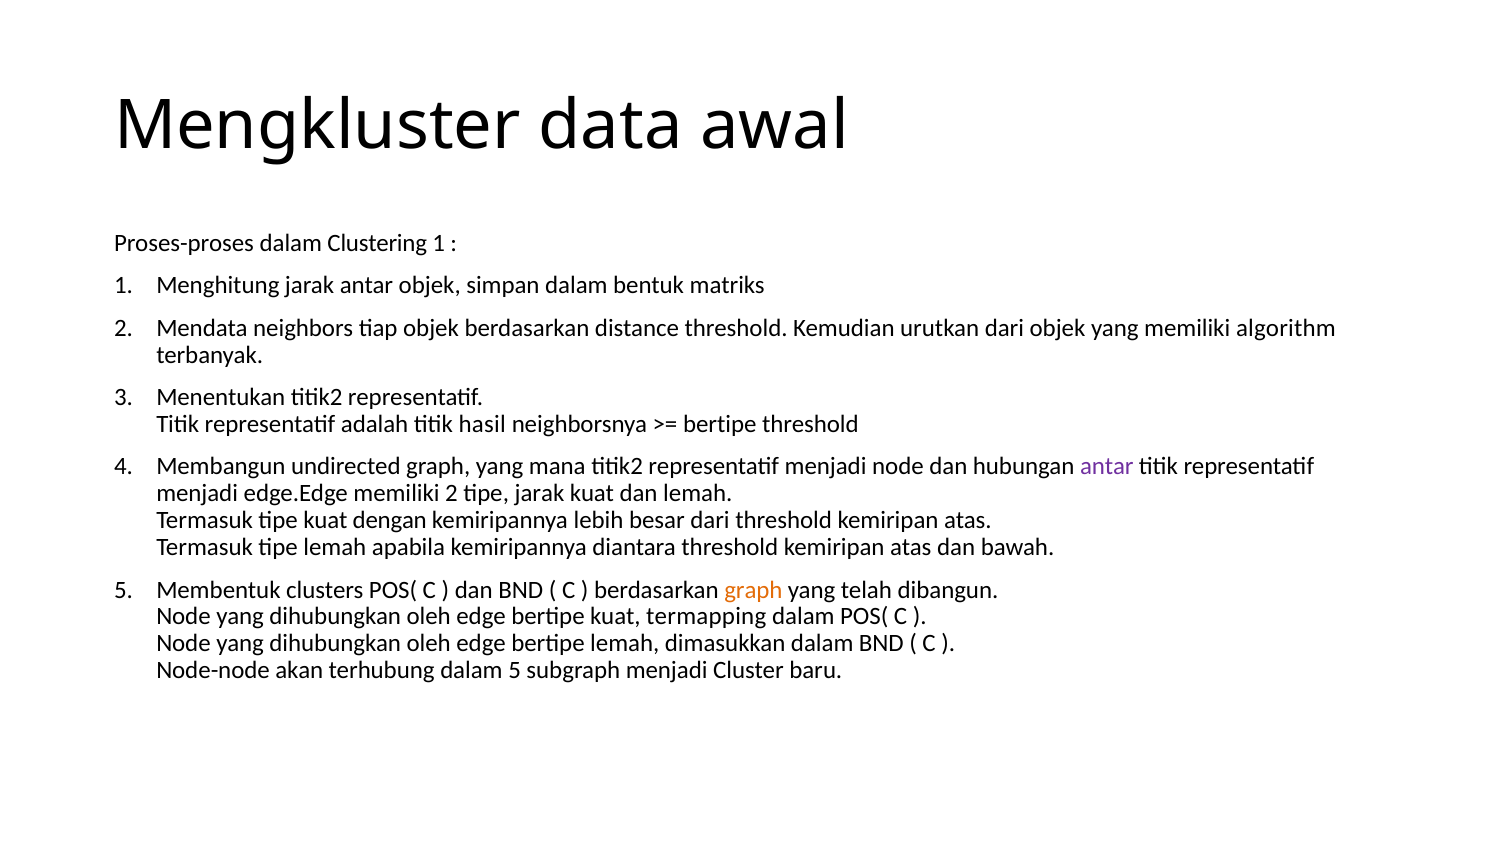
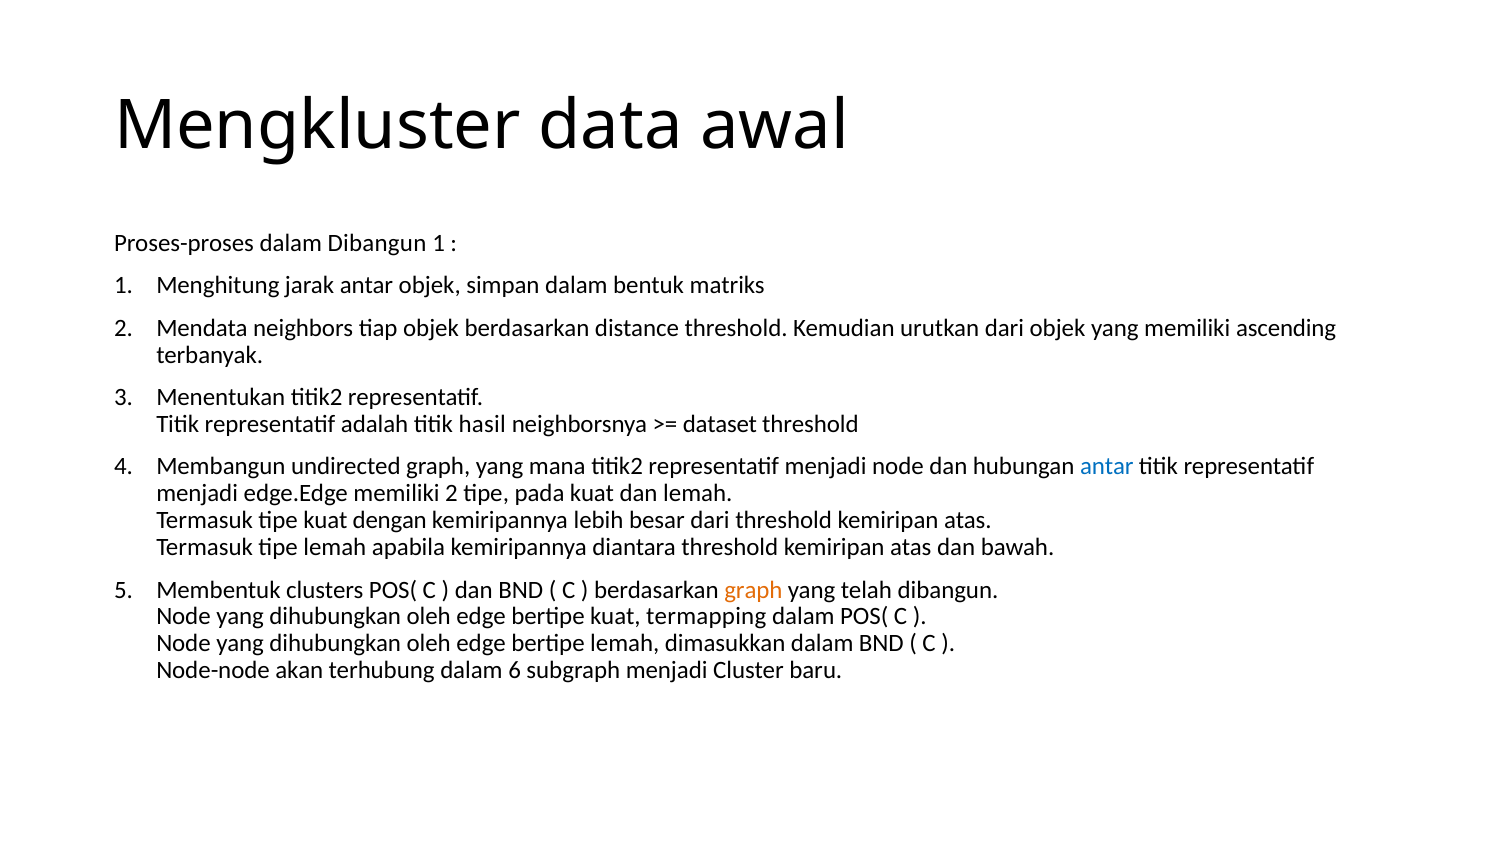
dalam Clustering: Clustering -> Dibangun
algorithm: algorithm -> ascending
bertipe at (720, 424): bertipe -> dataset
antar at (1107, 467) colour: purple -> blue
tipe jarak: jarak -> pada
dalam 5: 5 -> 6
